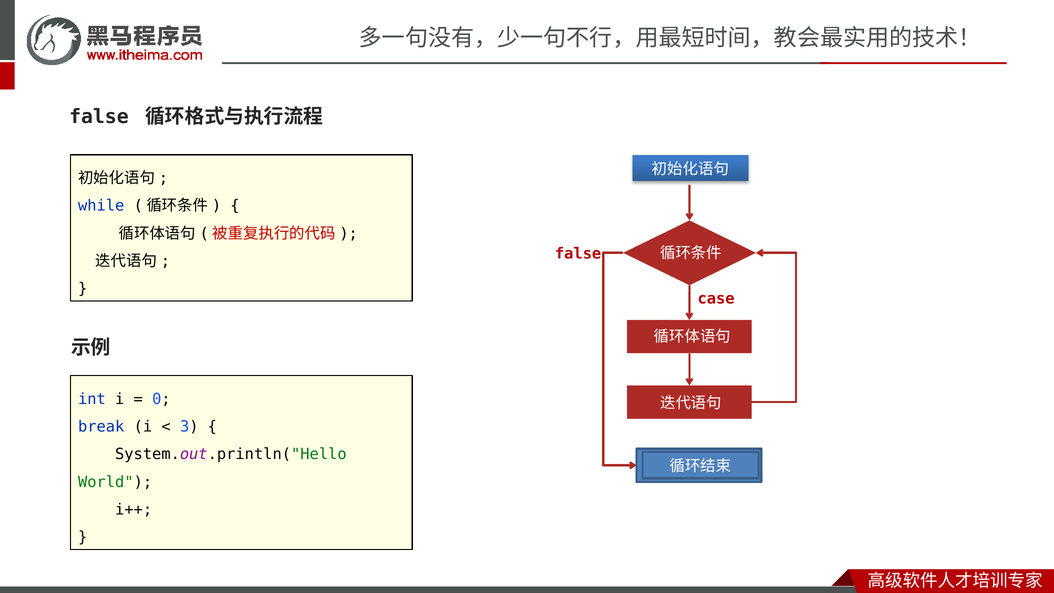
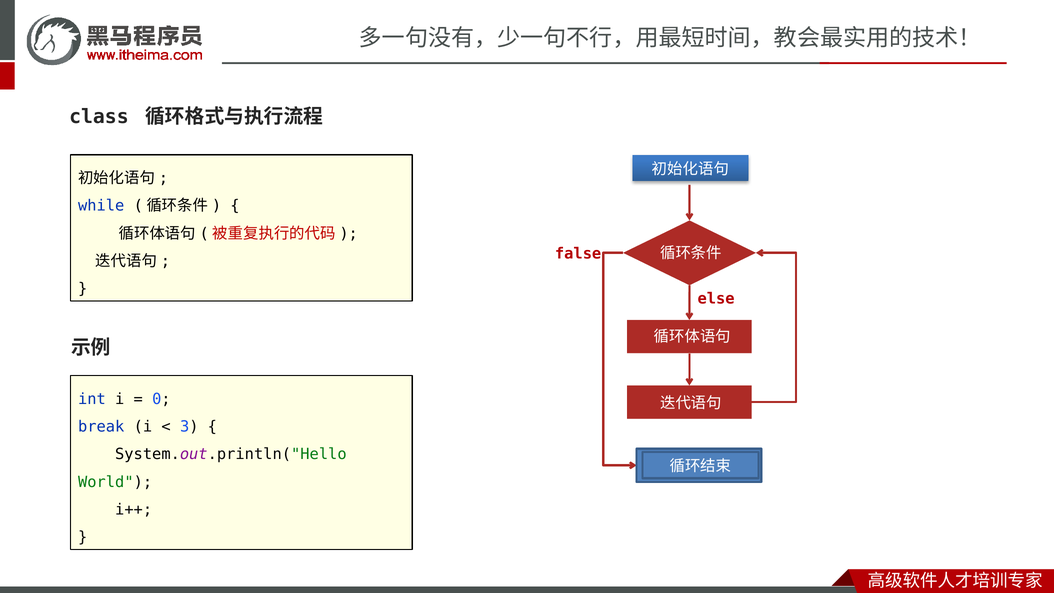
false at (99, 117): false -> class
case: case -> else
